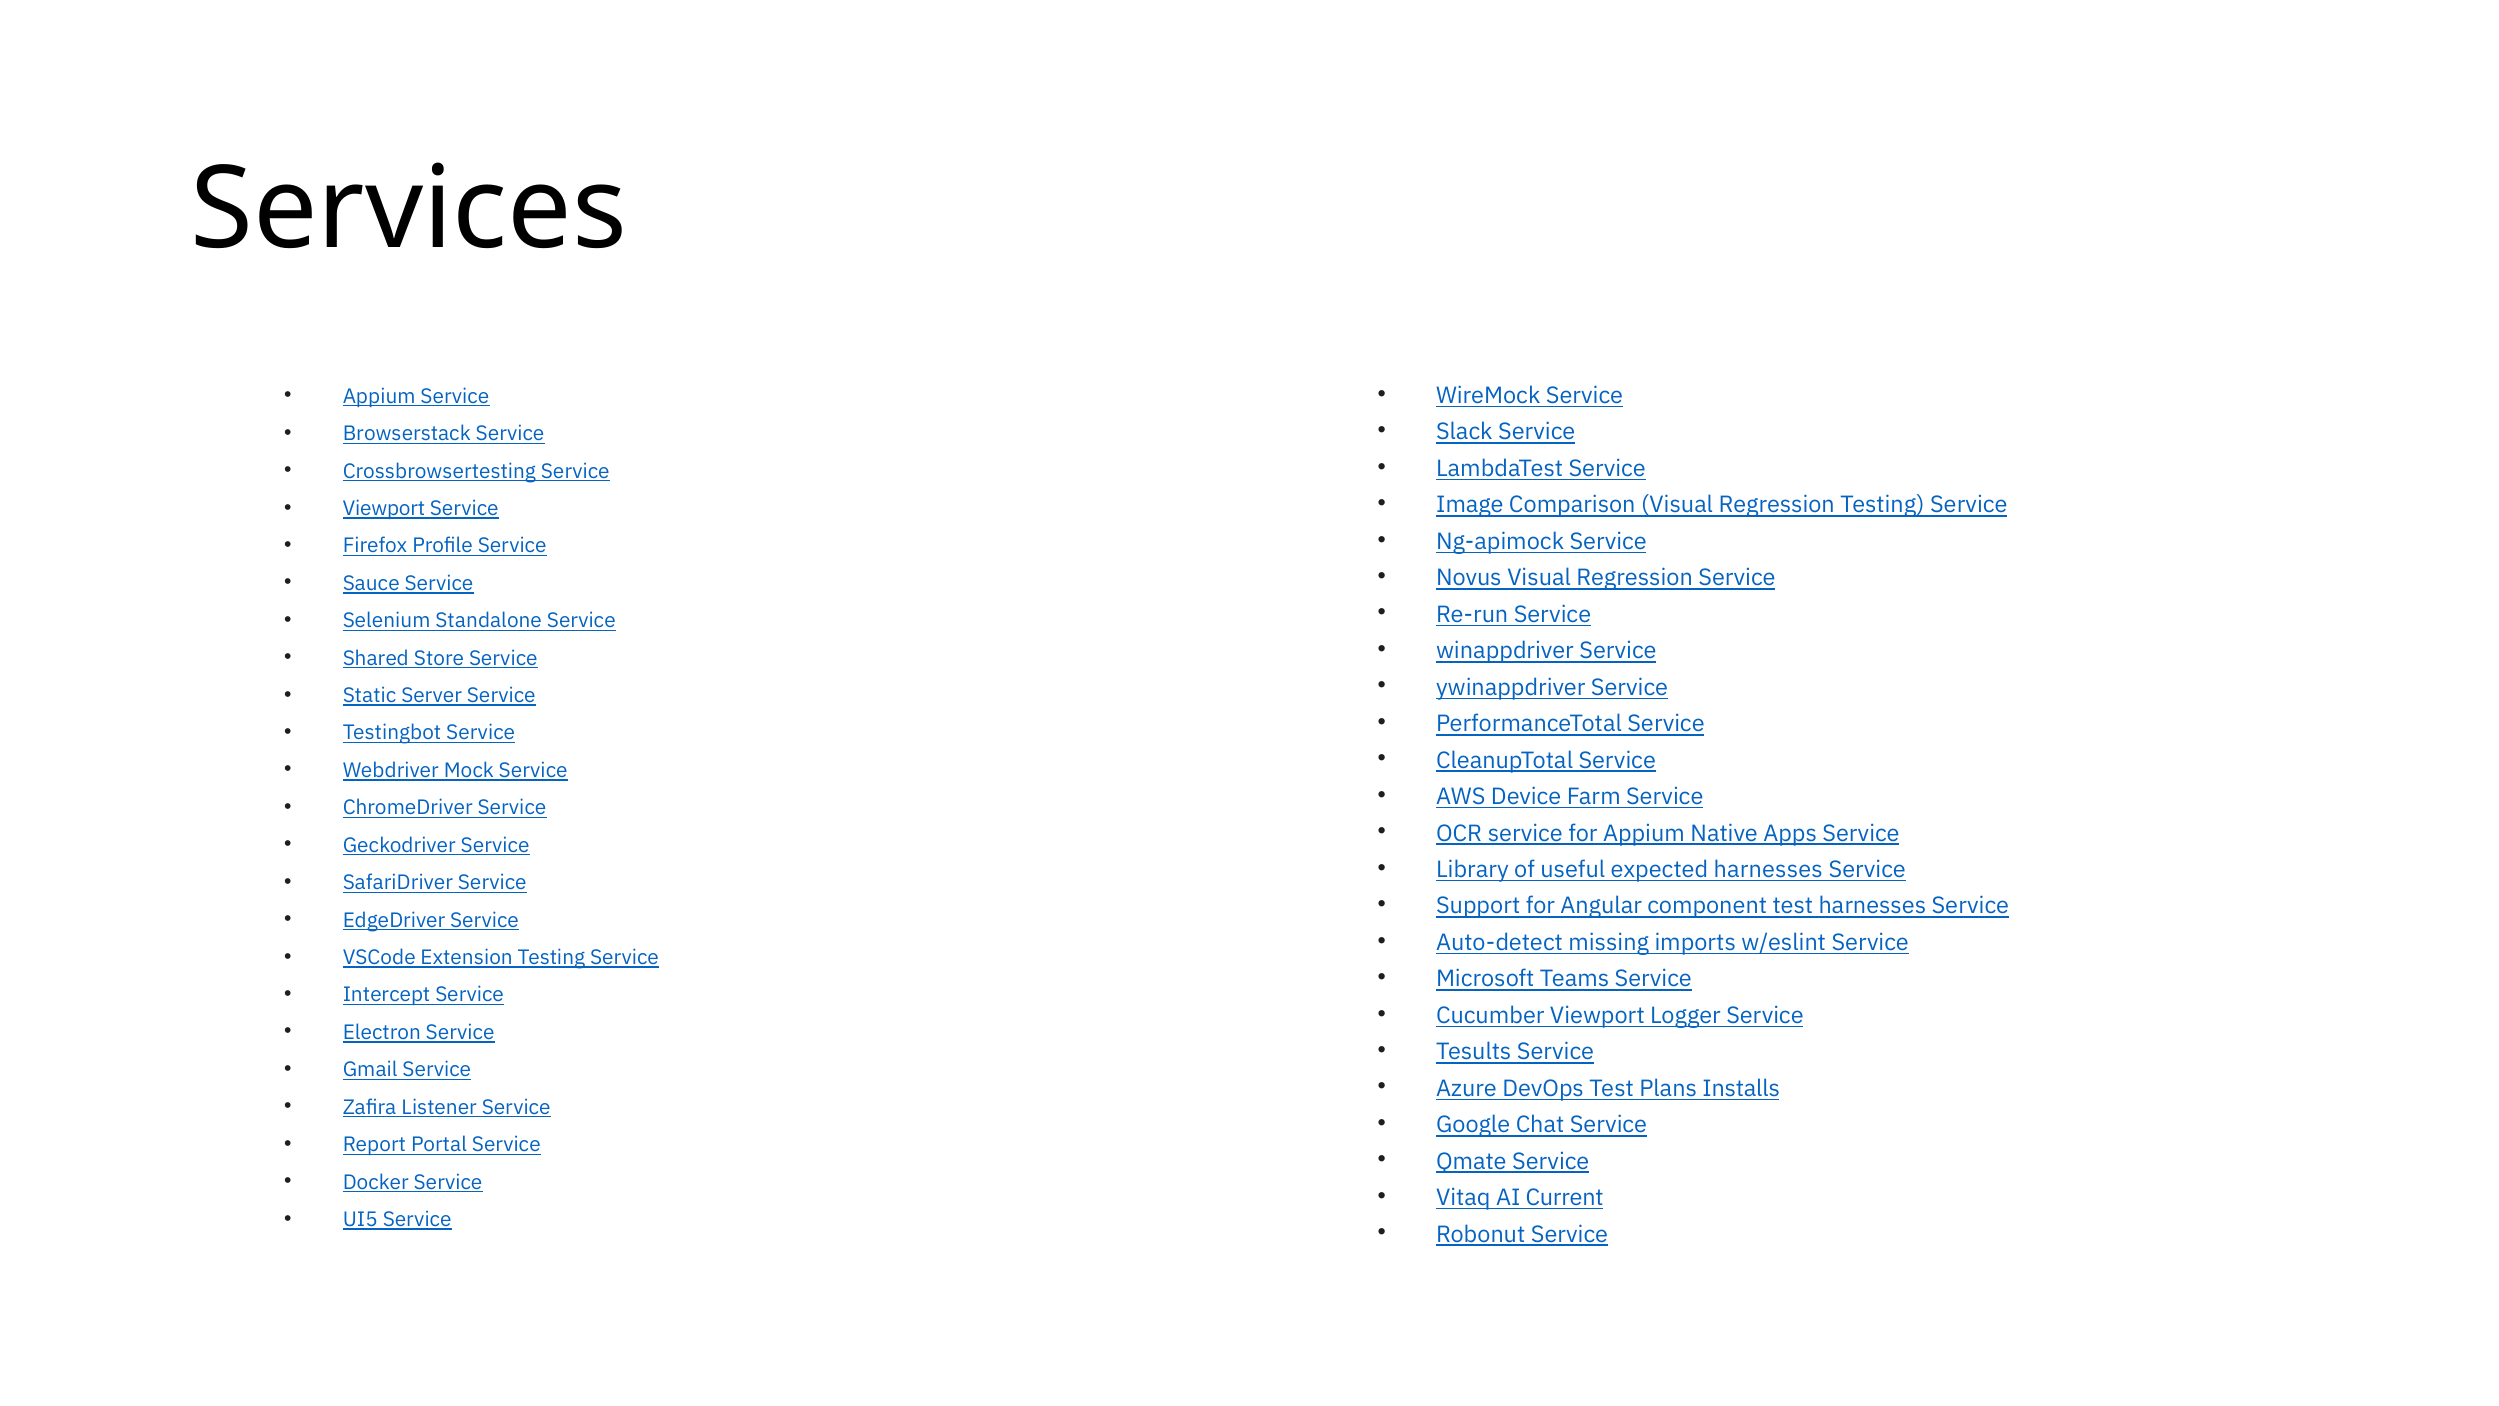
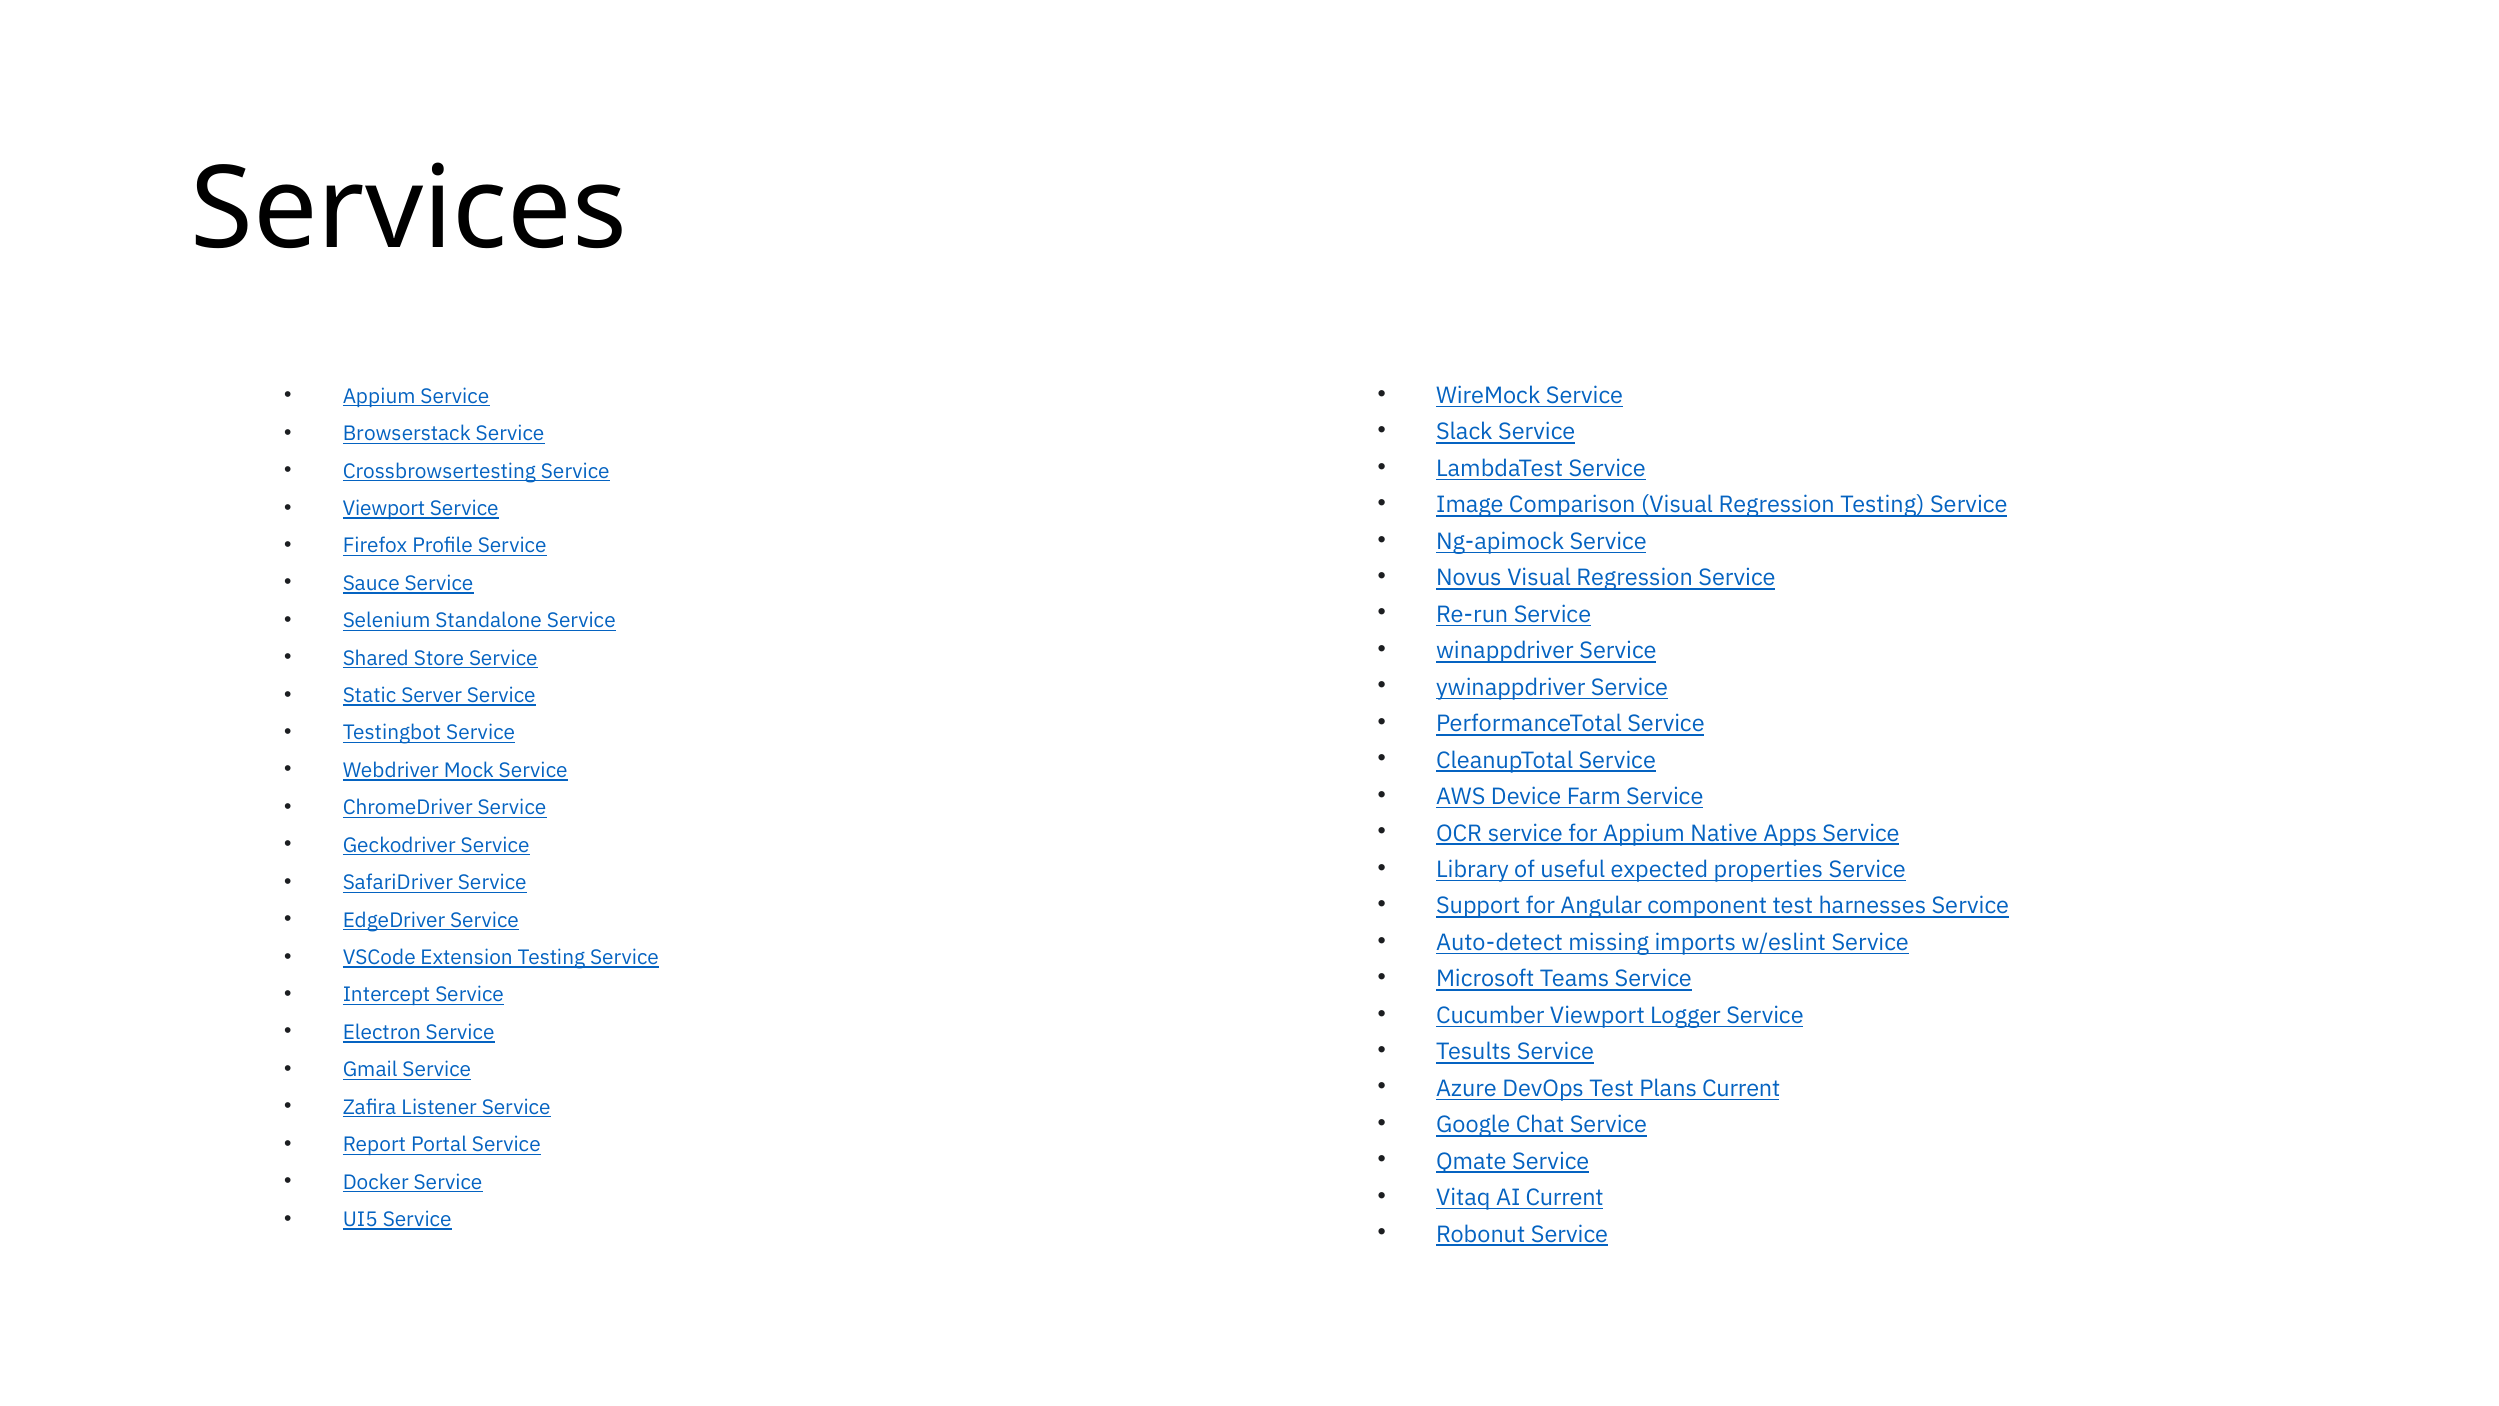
expected harnesses: harnesses -> properties
Plans Installs: Installs -> Current
